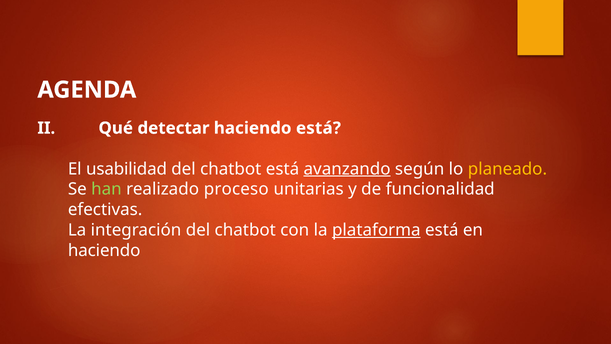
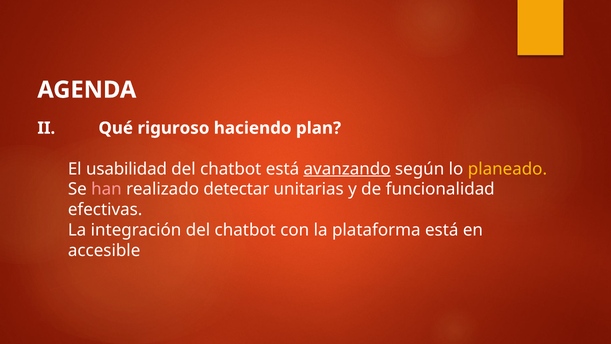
detectar: detectar -> riguroso
haciendo está: está -> plan
han colour: light green -> pink
proceso: proceso -> detectar
plataforma underline: present -> none
haciendo at (104, 250): haciendo -> accesible
